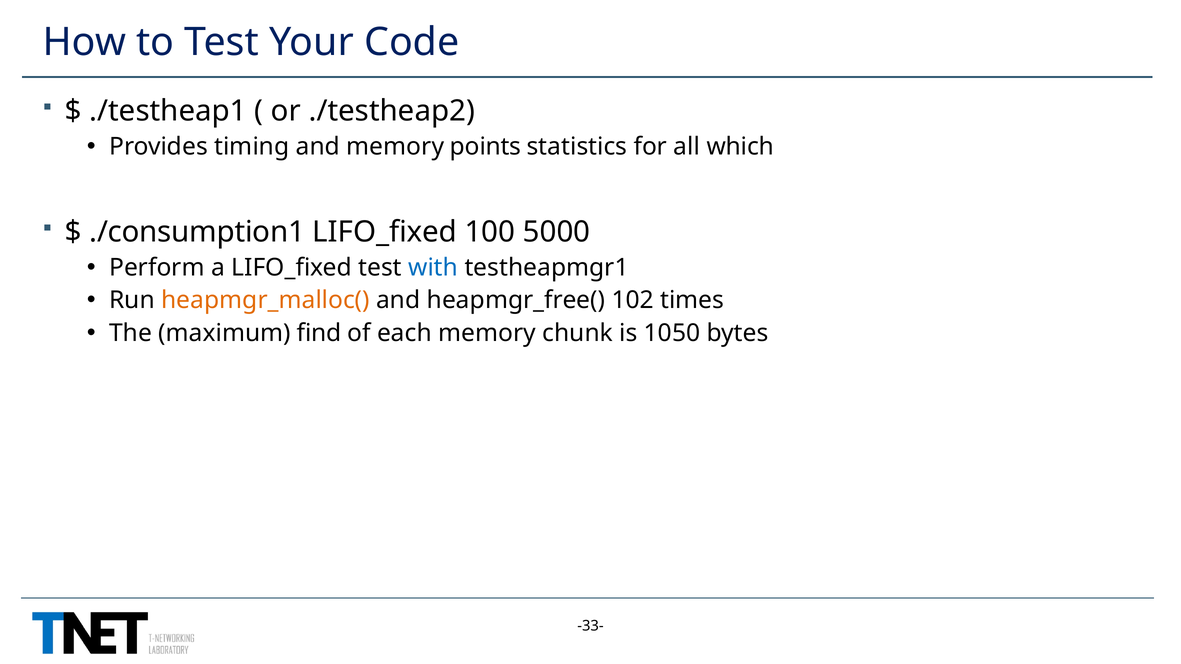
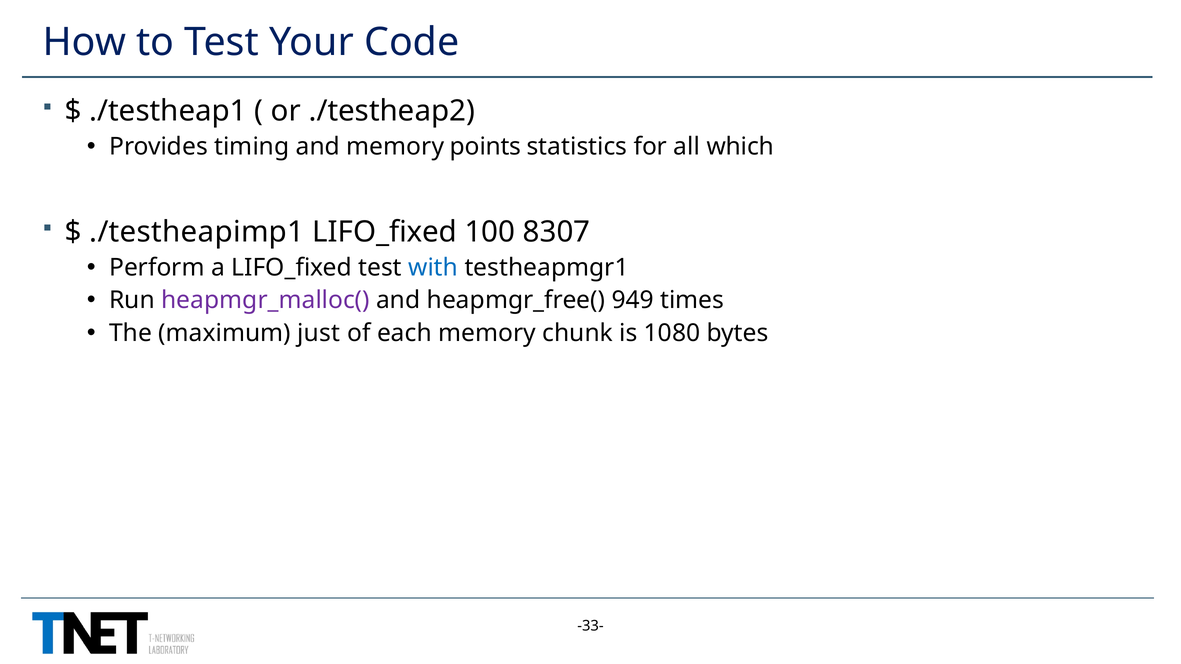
./consumption1: ./consumption1 -> ./testheapimp1
5000: 5000 -> 8307
heapmgr_malloc( colour: orange -> purple
102: 102 -> 949
find: find -> just
1050: 1050 -> 1080
